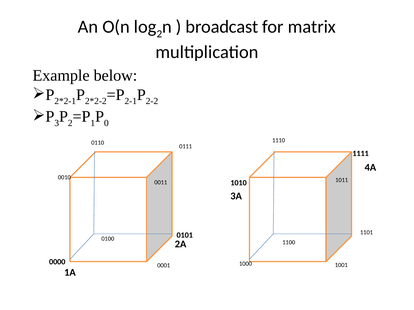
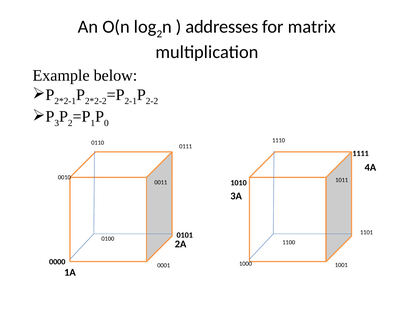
broadcast: broadcast -> addresses
